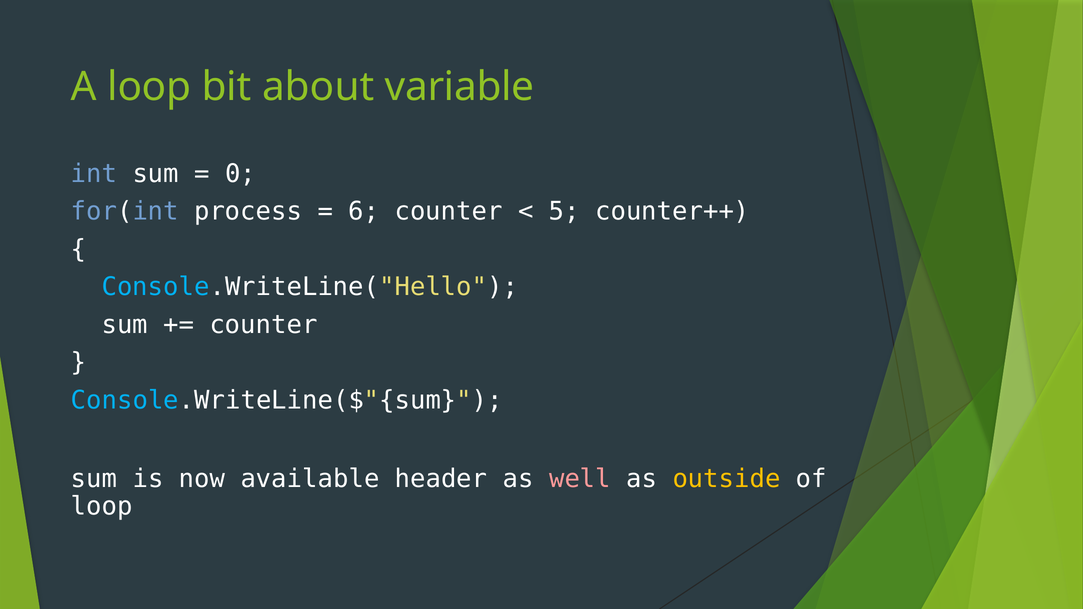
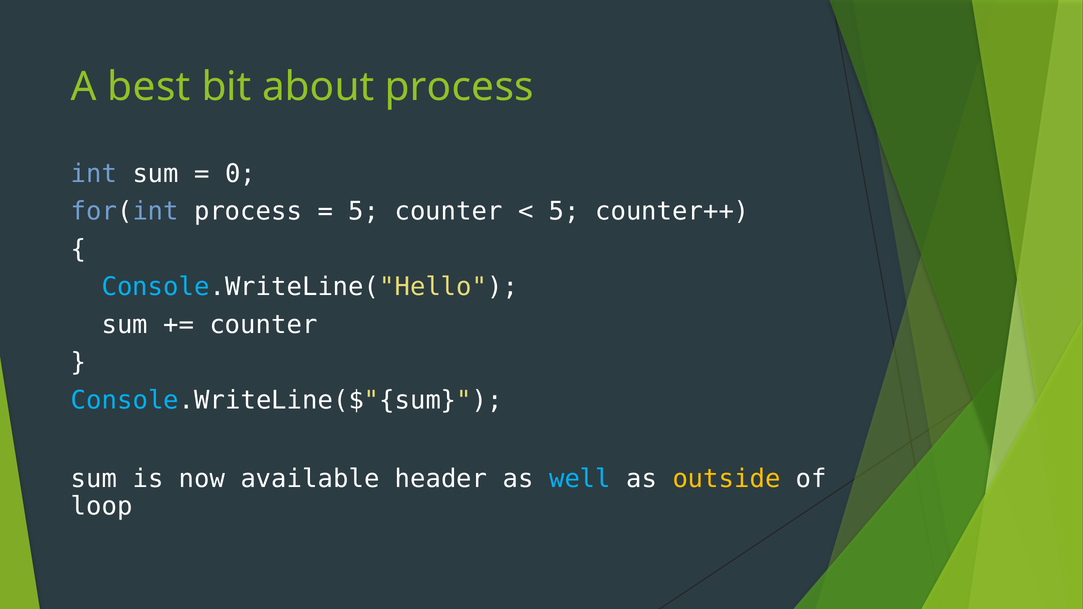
A loop: loop -> best
about variable: variable -> process
6 at (364, 211): 6 -> 5
well colour: pink -> light blue
